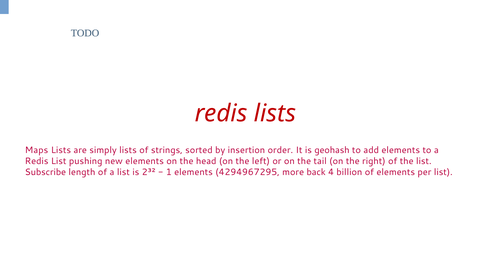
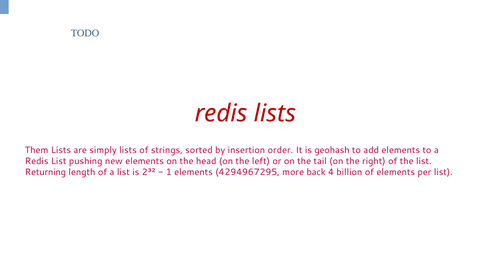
Maps: Maps -> Them
Subscribe: Subscribe -> Returning
